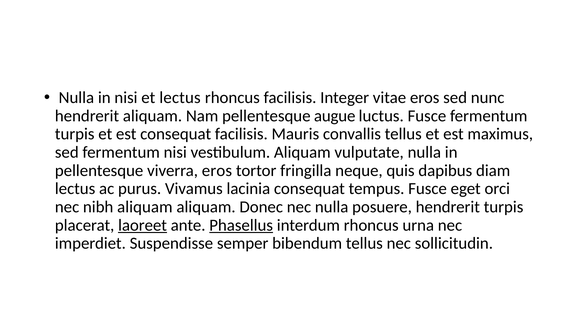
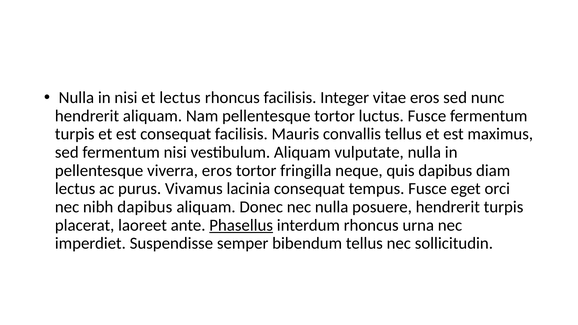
pellentesque augue: augue -> tortor
nibh aliquam: aliquam -> dapibus
laoreet underline: present -> none
